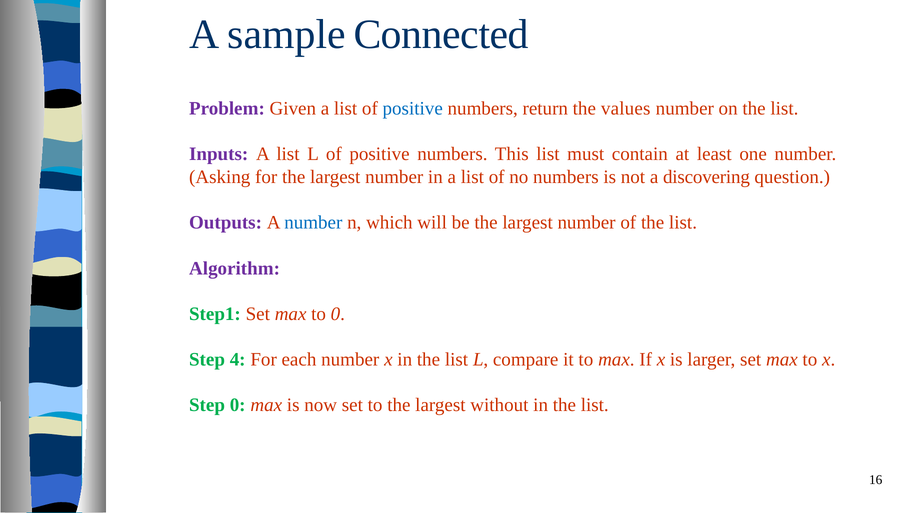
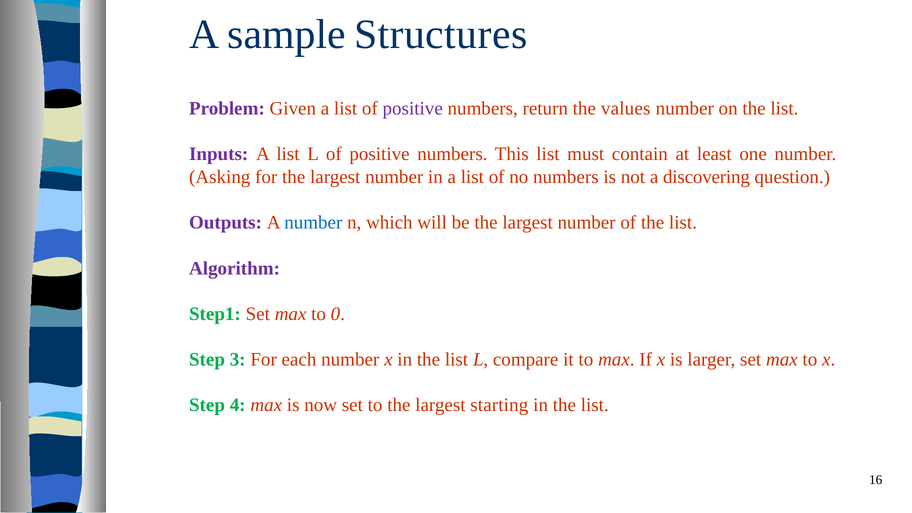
Connected: Connected -> Structures
positive at (413, 109) colour: blue -> purple
4: 4 -> 3
Step 0: 0 -> 4
without: without -> starting
